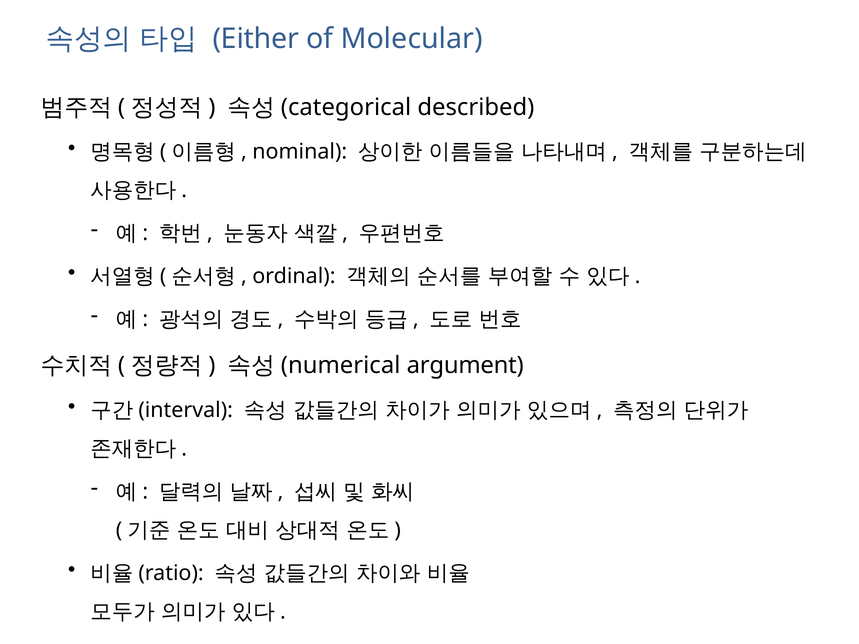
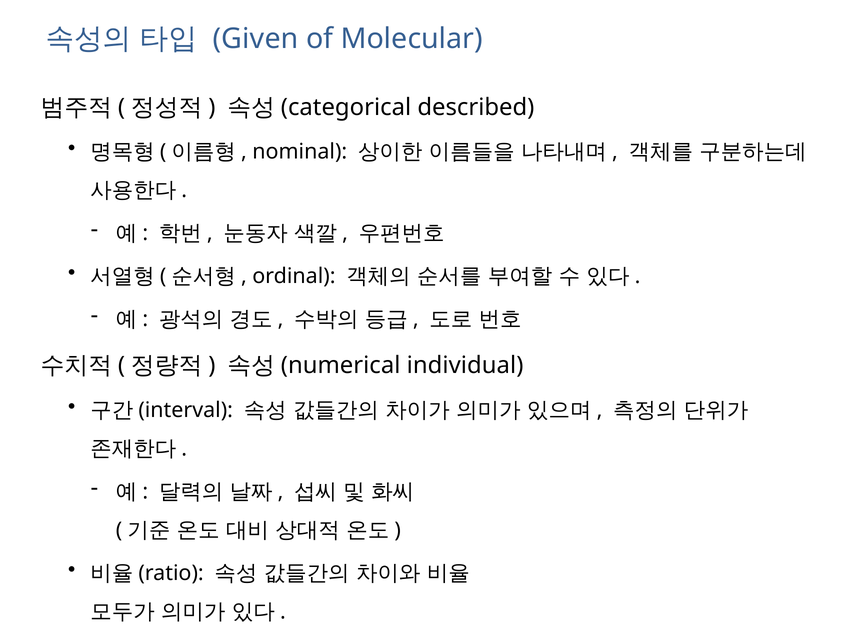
Either: Either -> Given
argument: argument -> individual
